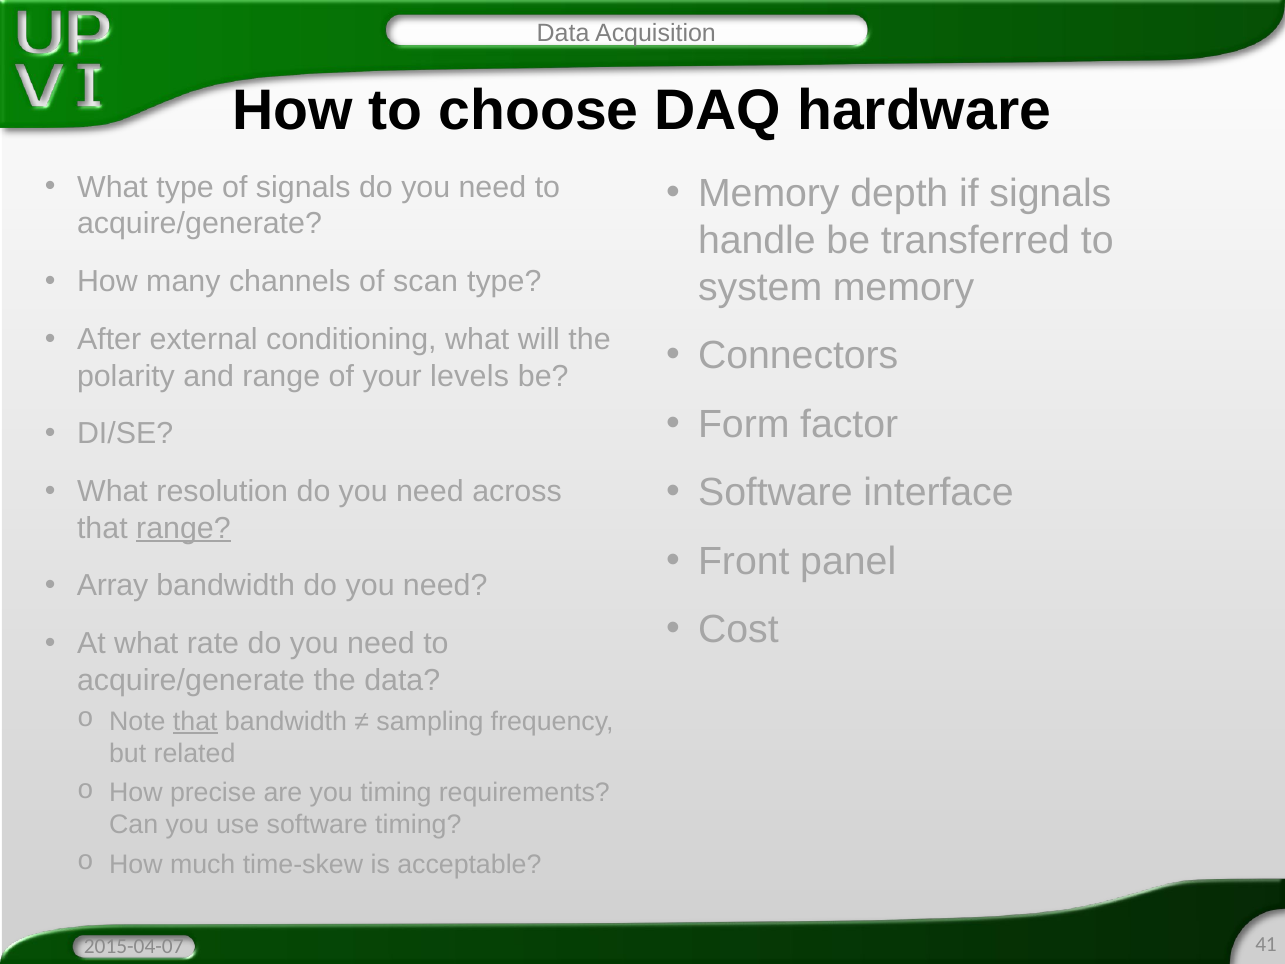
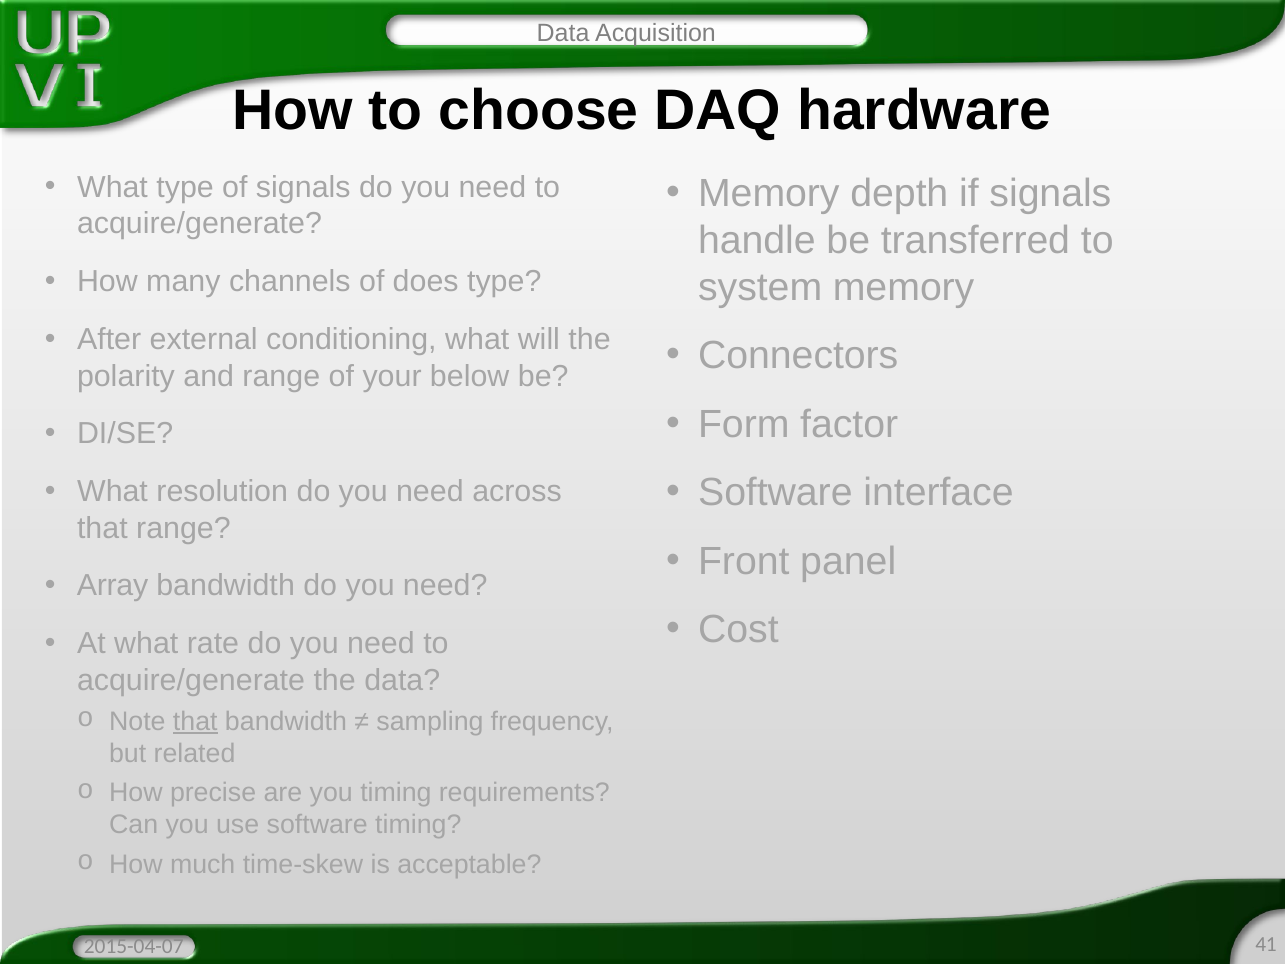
scan: scan -> does
levels: levels -> below
range at (183, 528) underline: present -> none
